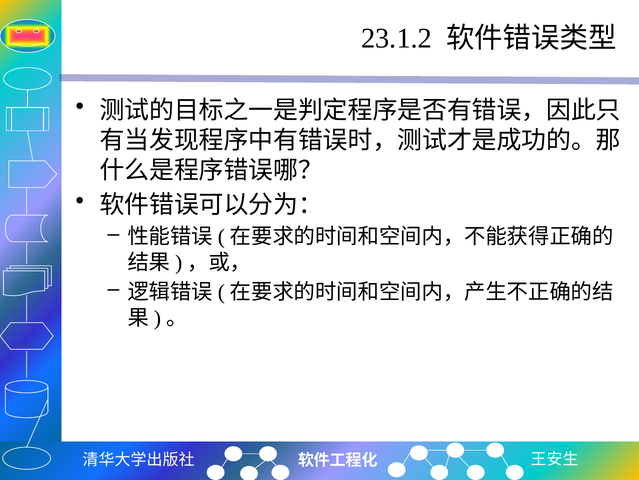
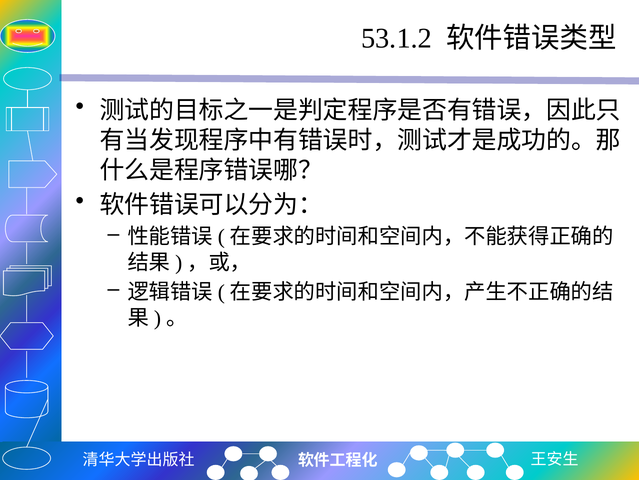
23.1.2: 23.1.2 -> 53.1.2
